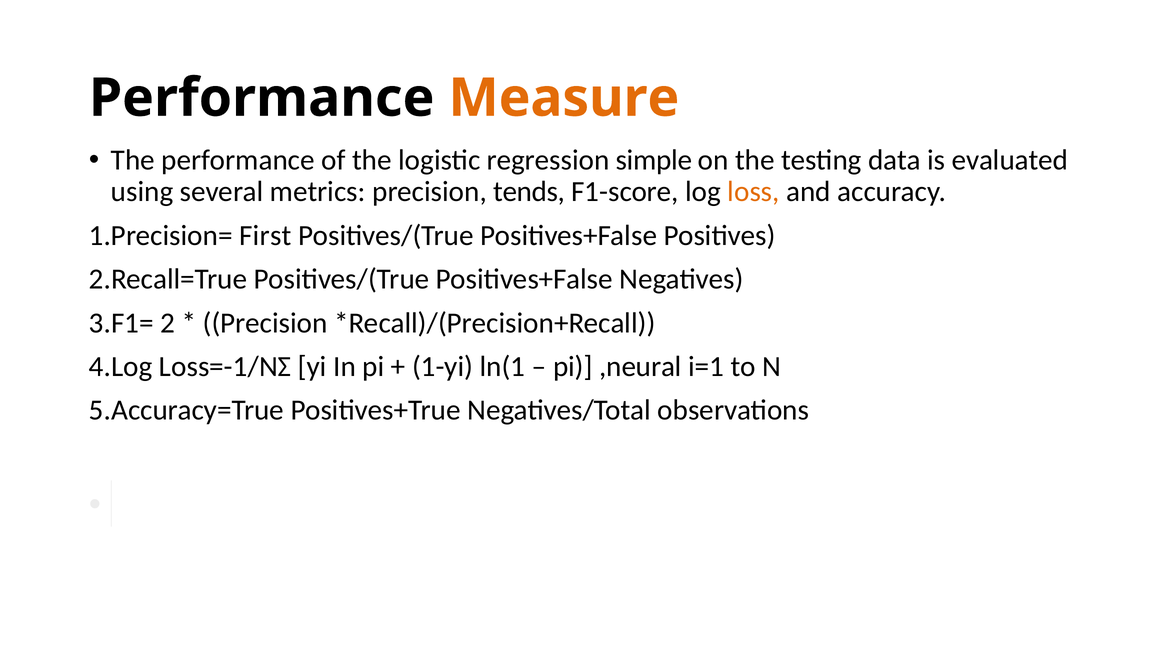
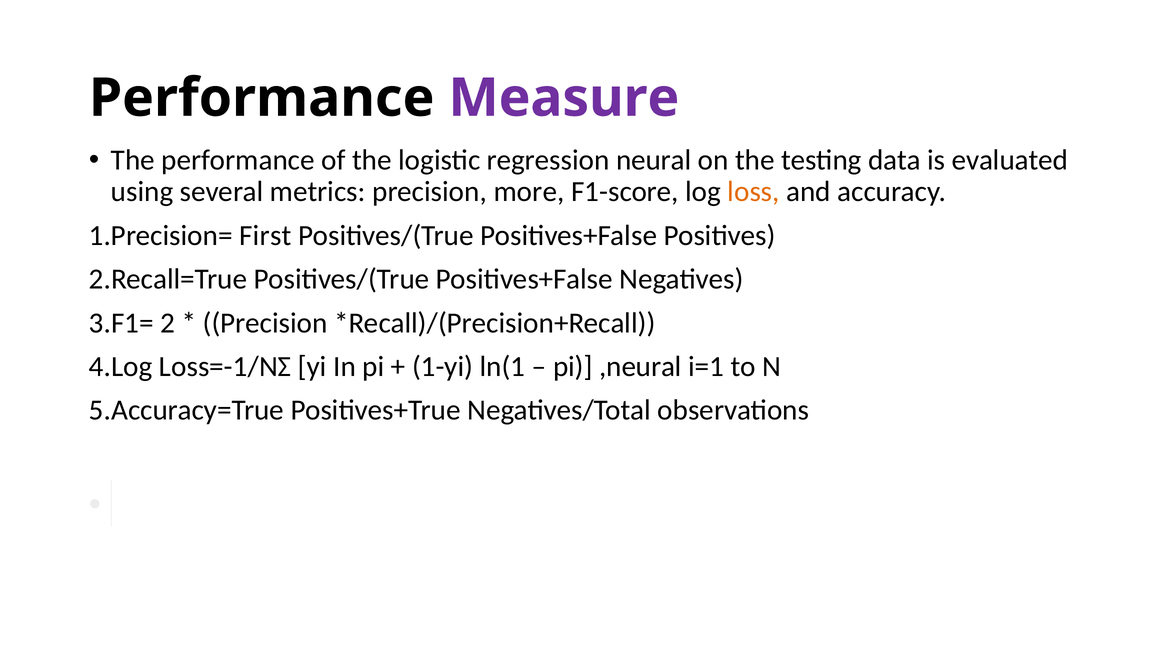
Measure colour: orange -> purple
simple: simple -> neural
tends: tends -> more
